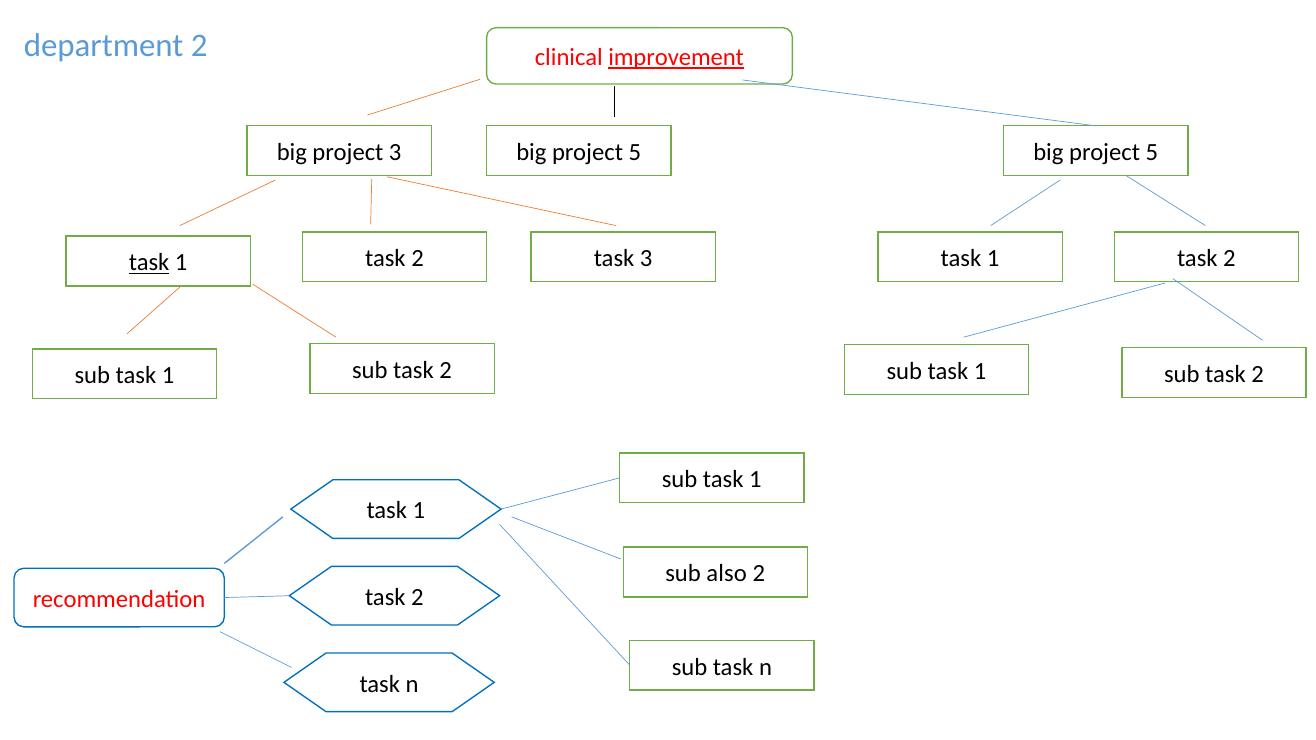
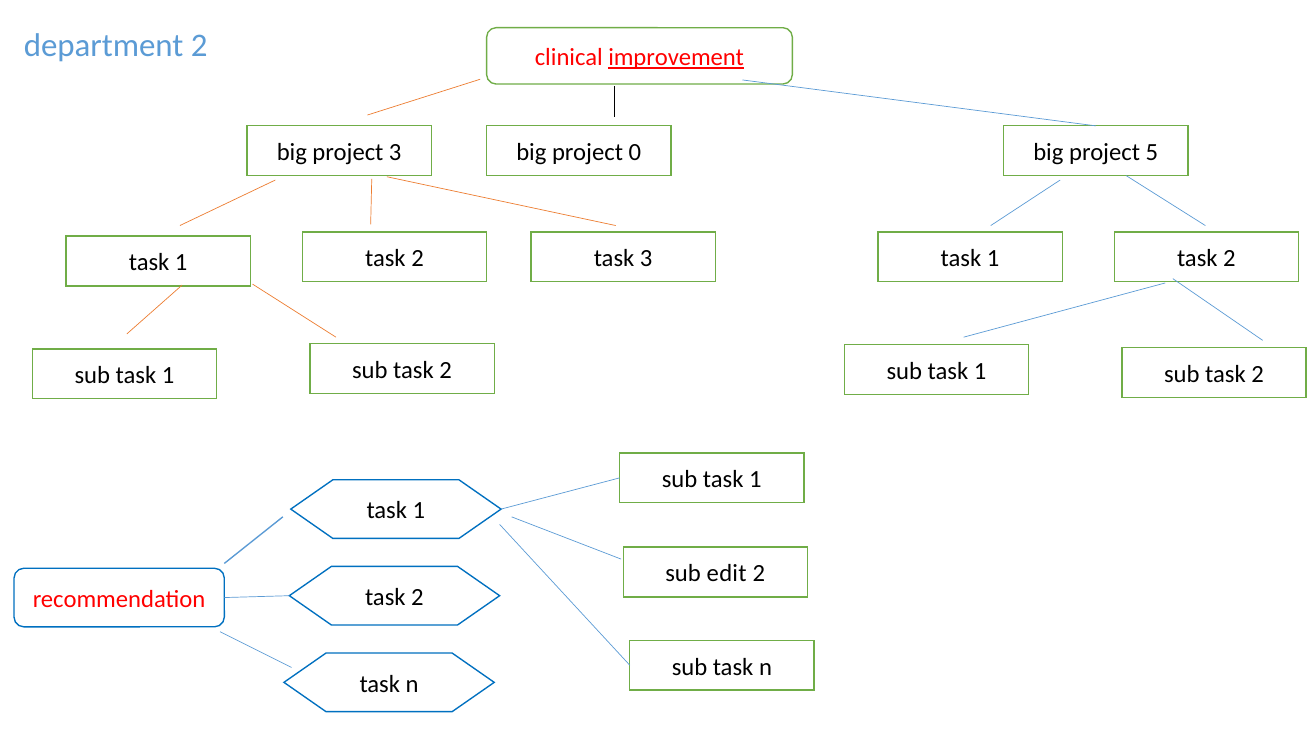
3 big project 5: 5 -> 0
task at (149, 263) underline: present -> none
also: also -> edit
